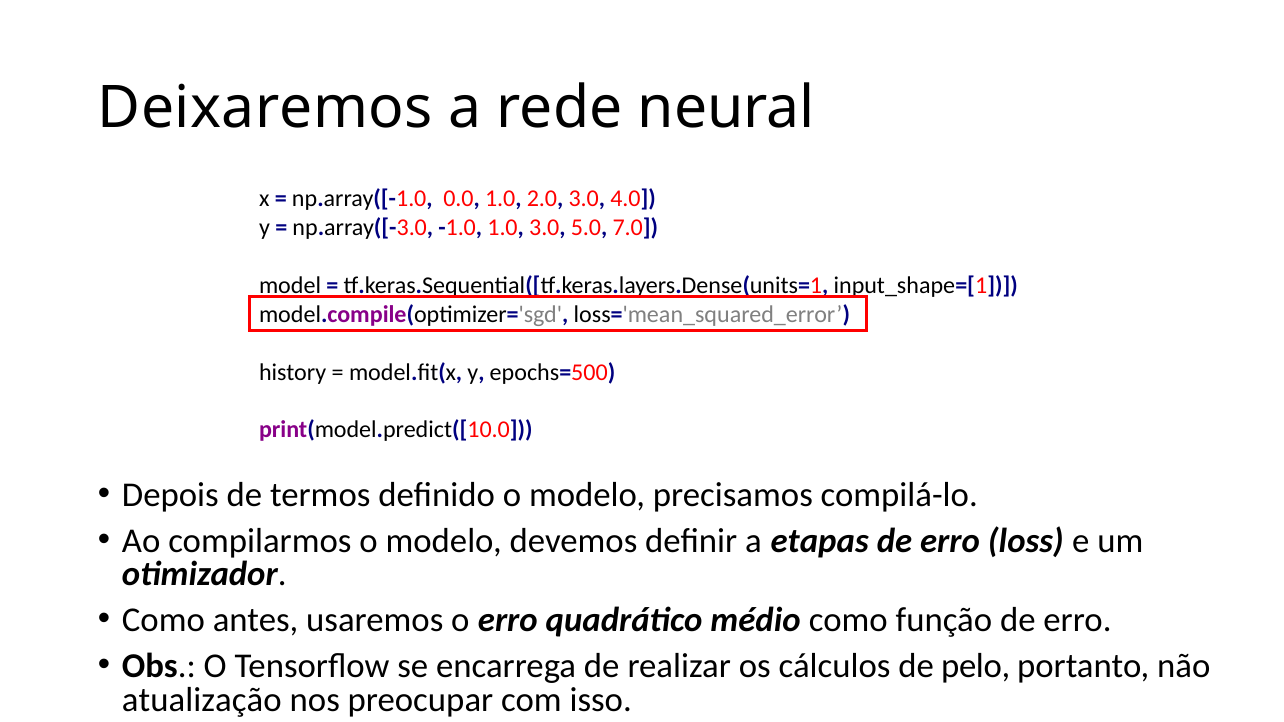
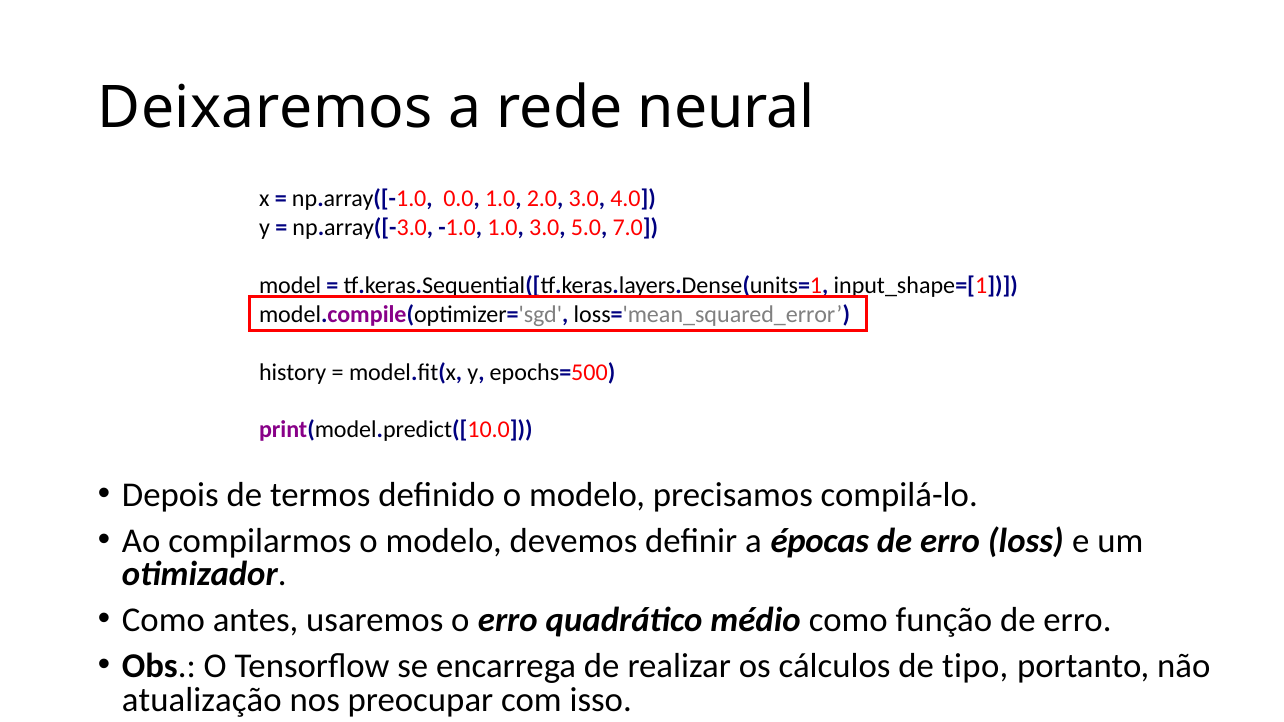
etapas: etapas -> épocas
pelo: pelo -> tipo
